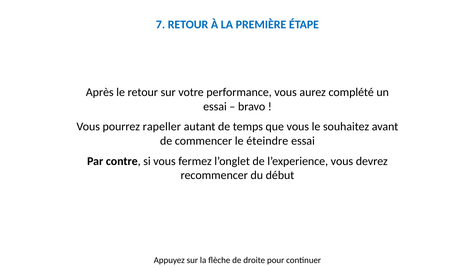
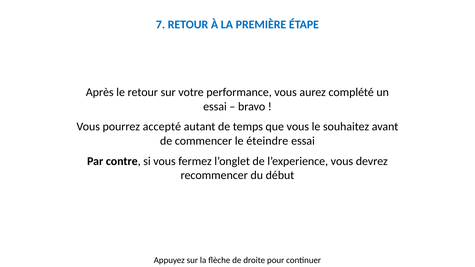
rapeller: rapeller -> accepté
